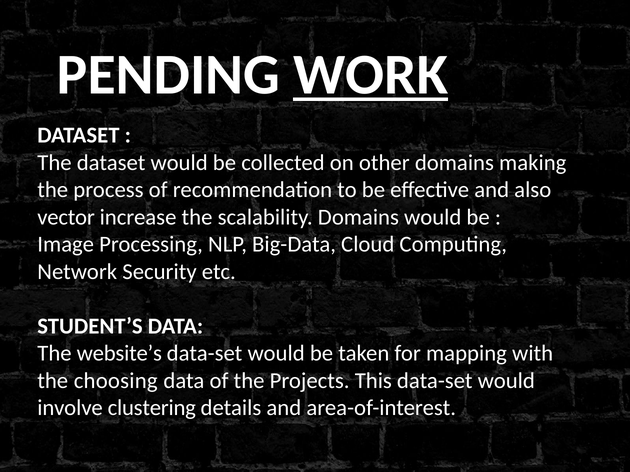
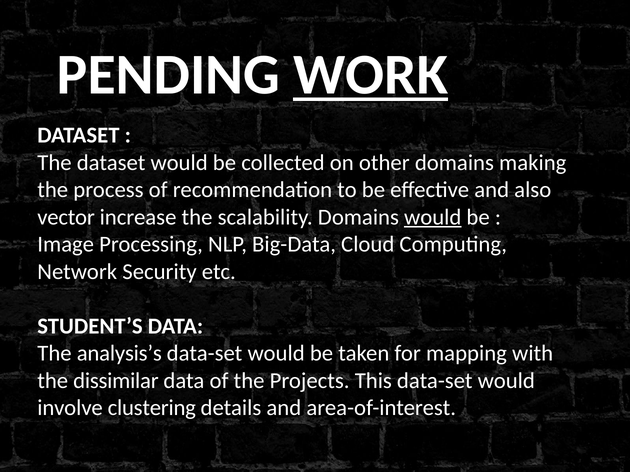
would at (433, 217) underline: none -> present
website’s: website’s -> analysis’s
choosing: choosing -> dissimilar
